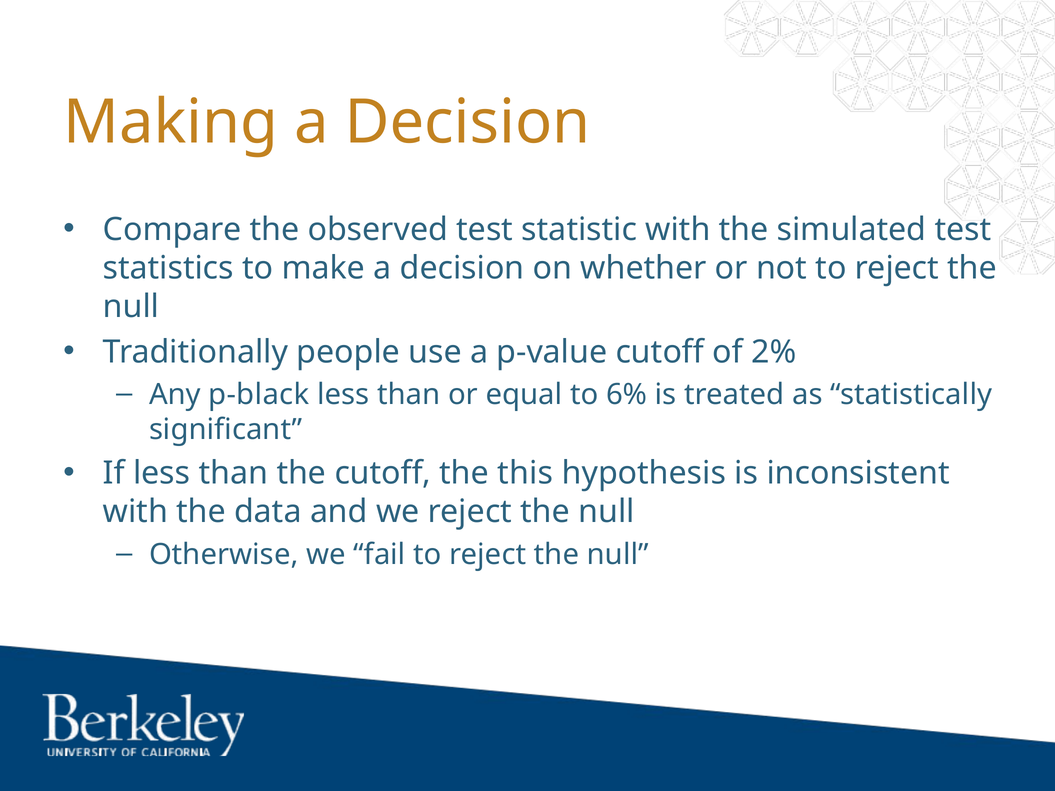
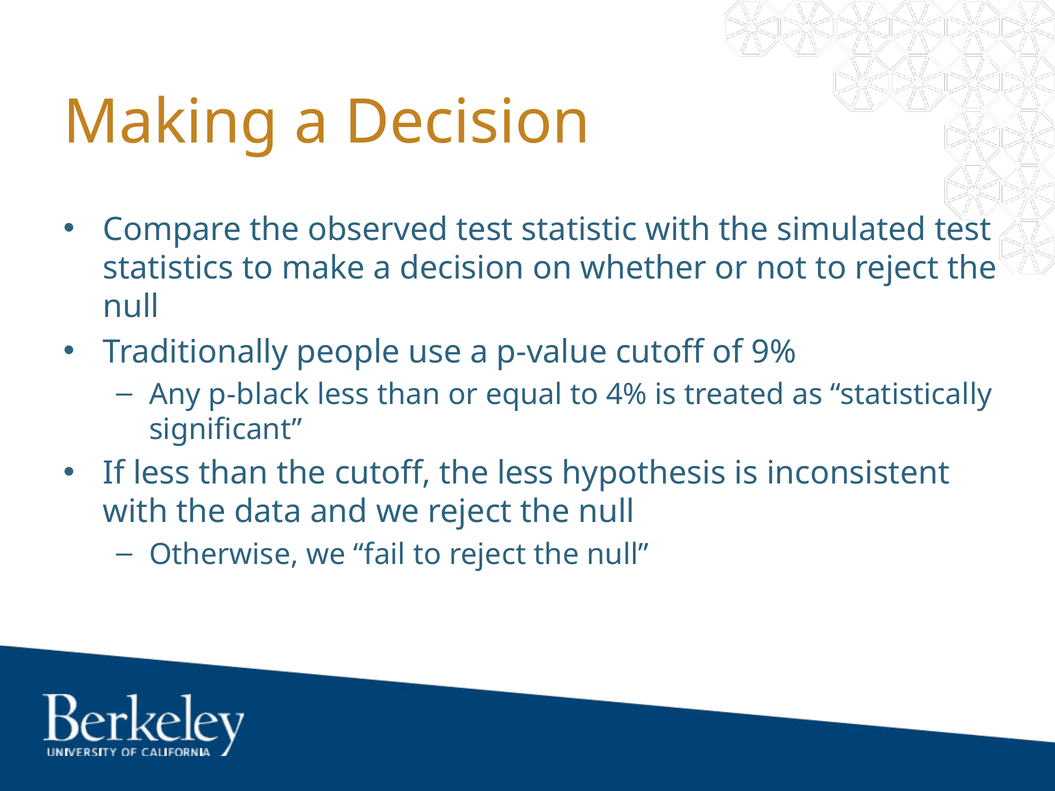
2%: 2% -> 9%
6%: 6% -> 4%
the this: this -> less
